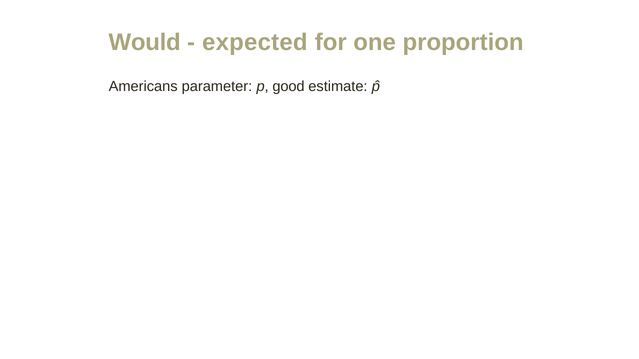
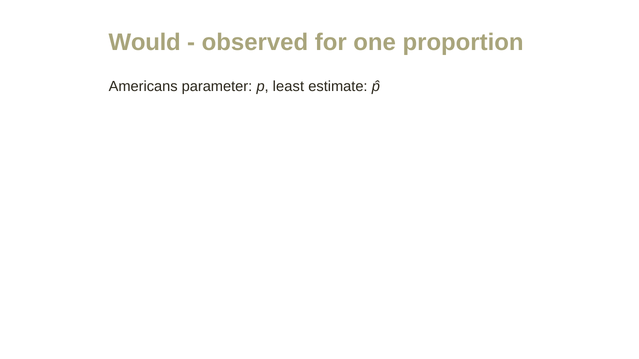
expected: expected -> observed
good: good -> least
